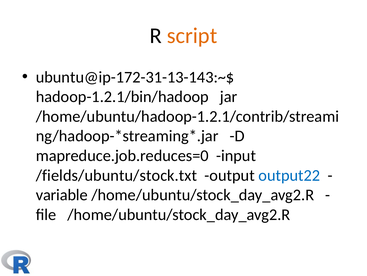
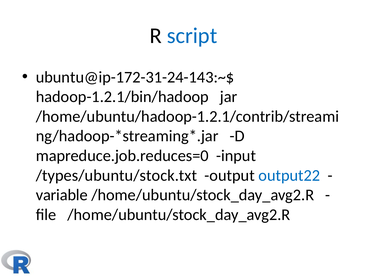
script colour: orange -> blue
ubuntu@ip-172-31-13-143:~$: ubuntu@ip-172-31-13-143:~$ -> ubuntu@ip-172-31-24-143:~$
/fields/ubuntu/stock.txt: /fields/ubuntu/stock.txt -> /types/ubuntu/stock.txt
